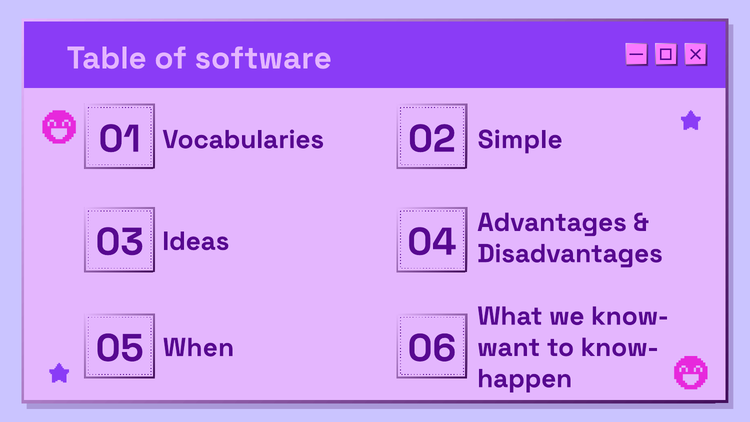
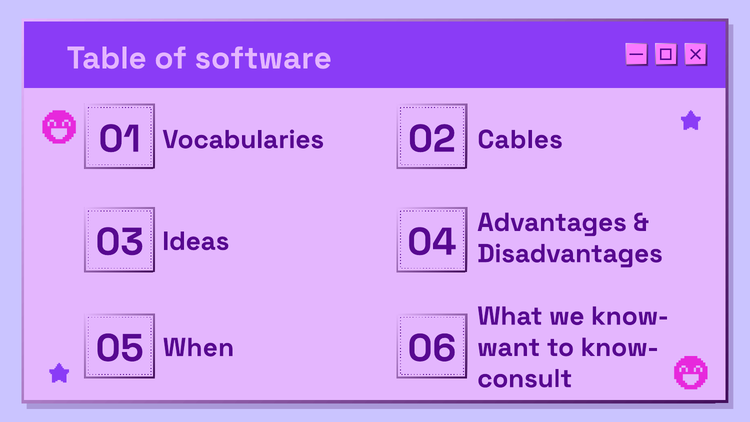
Simple: Simple -> Cables
happen: happen -> consult
